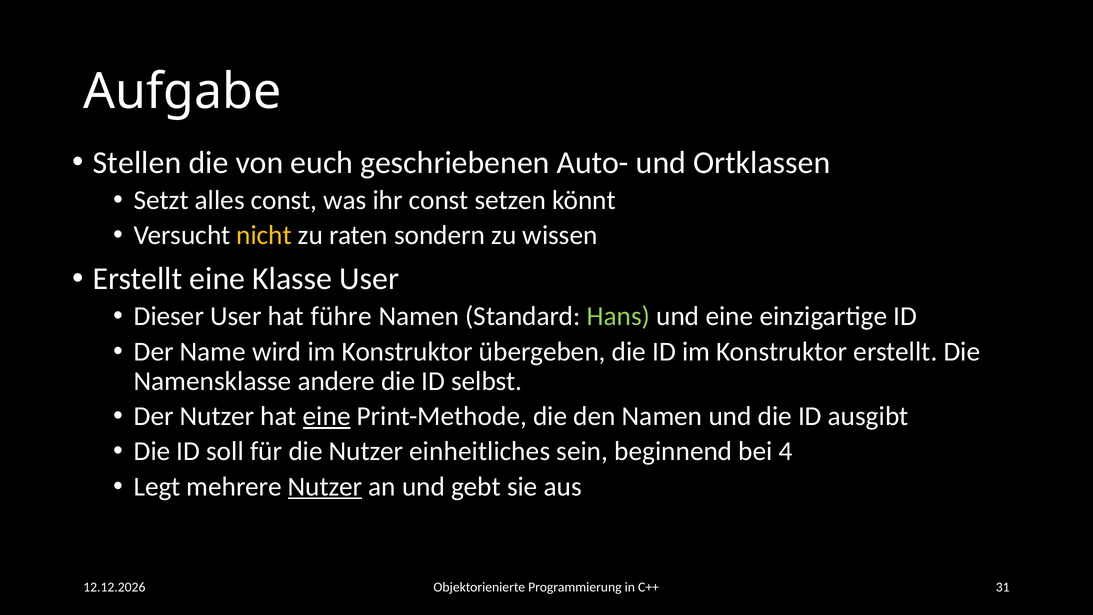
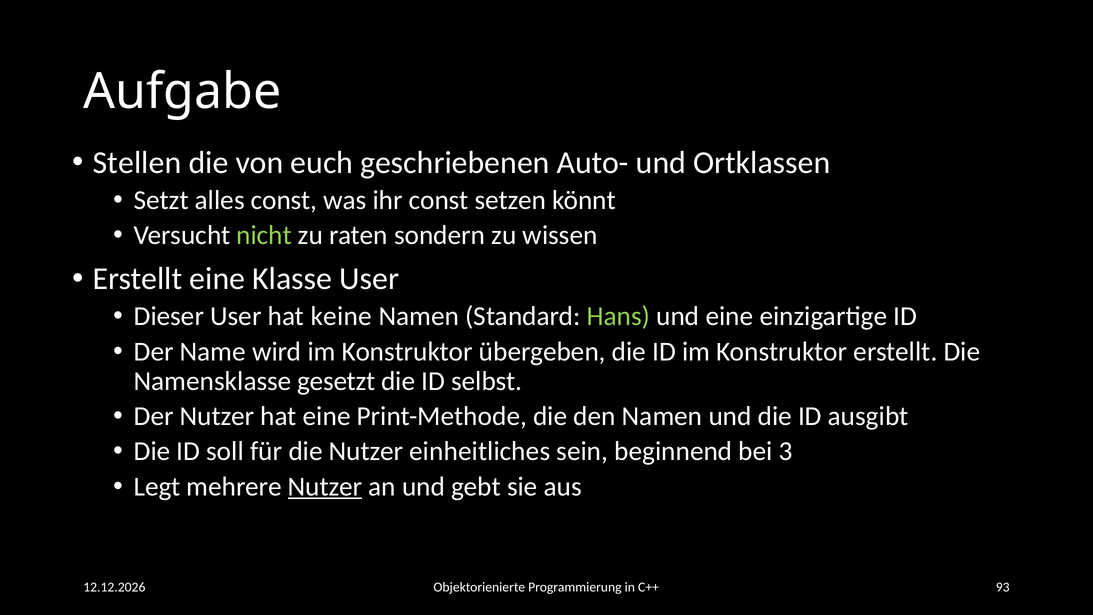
nicht colour: yellow -> light green
führe: führe -> keine
andere: andere -> gesetzt
eine at (327, 416) underline: present -> none
4: 4 -> 3
31: 31 -> 93
